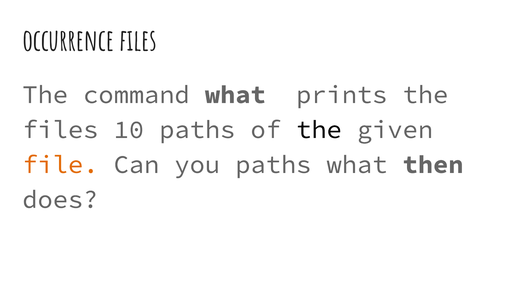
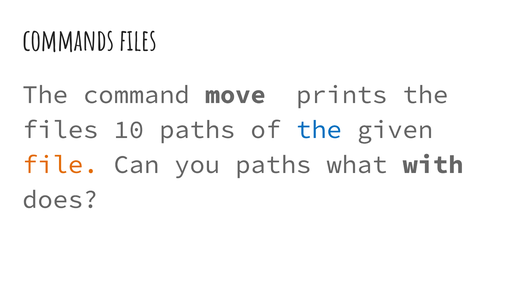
occurrence: occurrence -> commands
command what: what -> move
the at (319, 130) colour: black -> blue
then: then -> with
